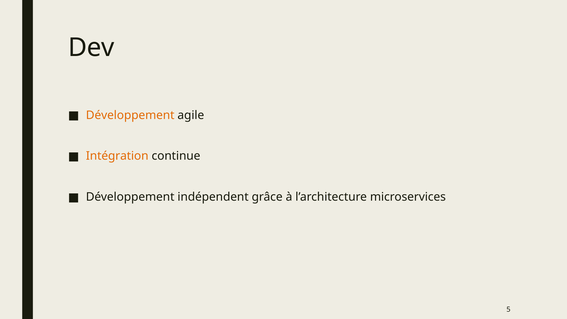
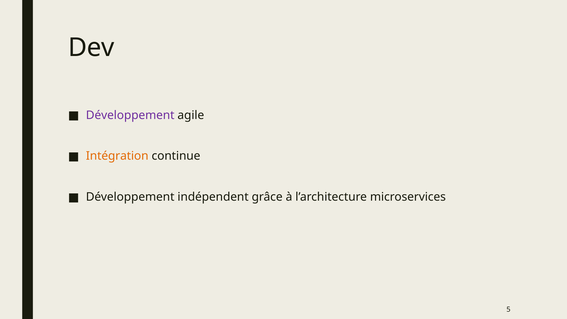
Développement at (130, 115) colour: orange -> purple
